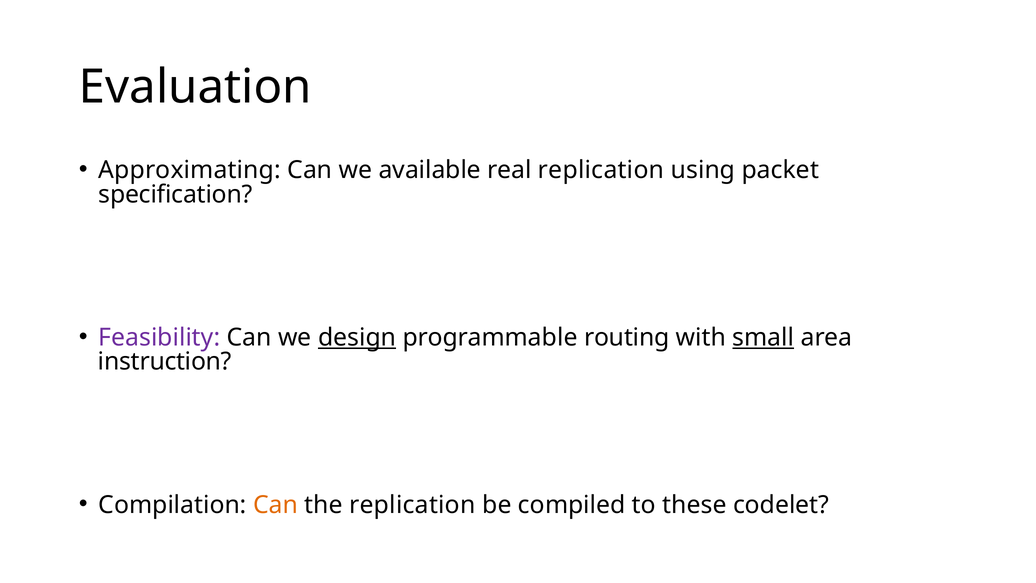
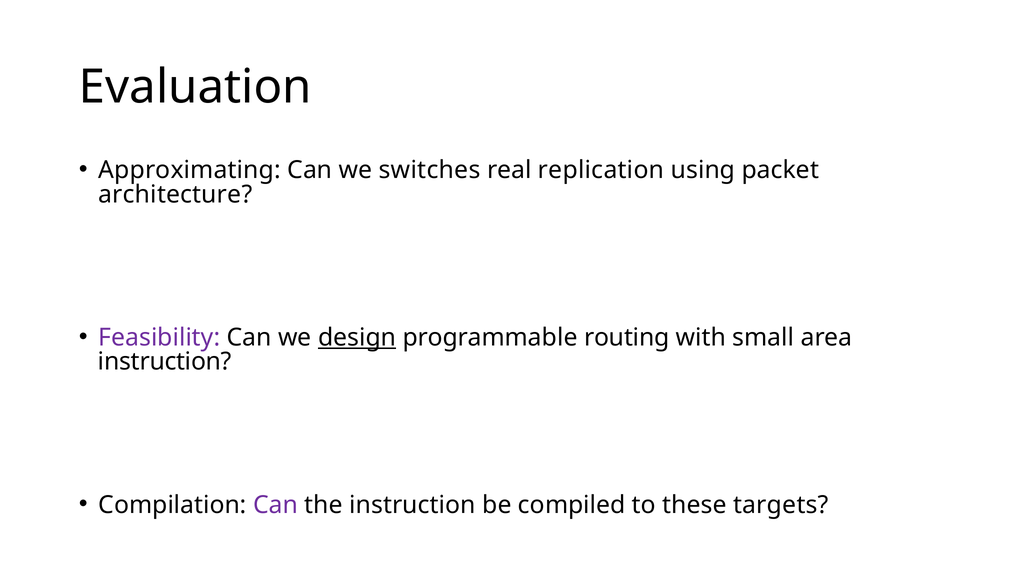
available: available -> switches
specification: specification -> architecture
small underline: present -> none
Can at (275, 505) colour: orange -> purple
the replication: replication -> instruction
codelet: codelet -> targets
